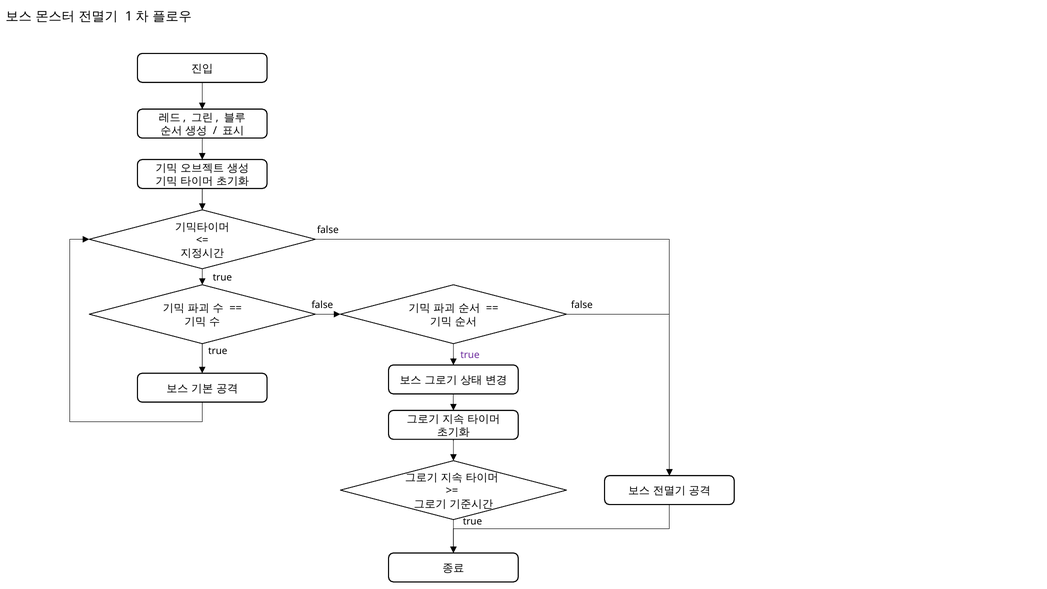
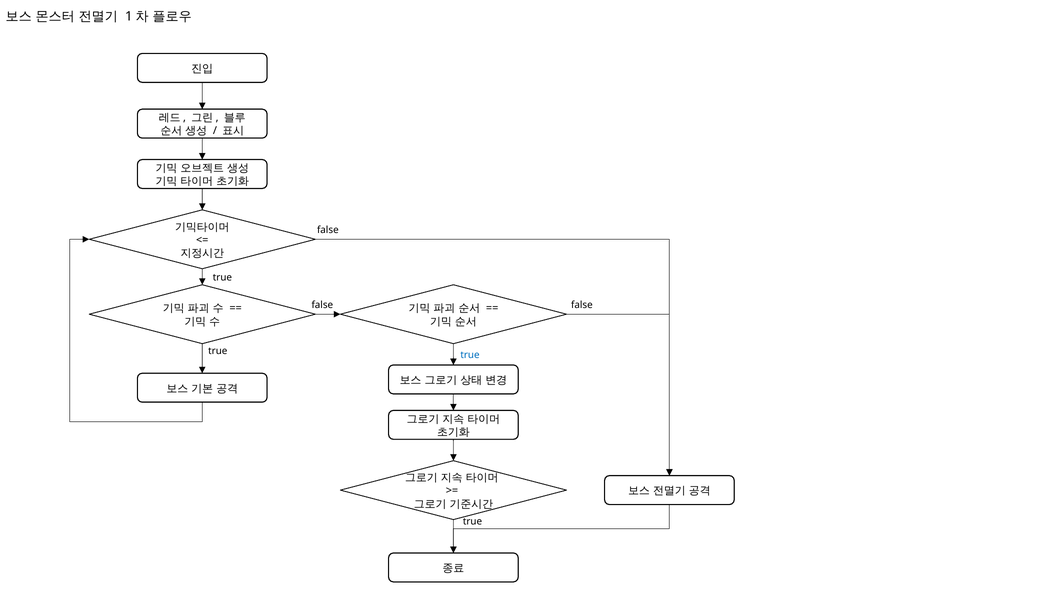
true at (470, 355) colour: purple -> blue
